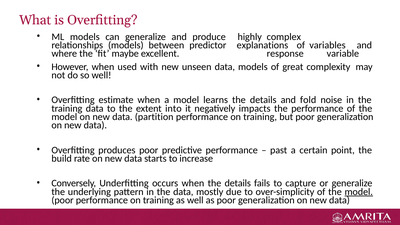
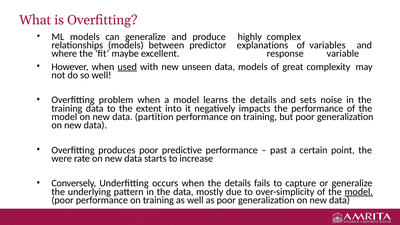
used underline: none -> present
estimate: estimate -> problem
fold: fold -> sets
build: build -> were
